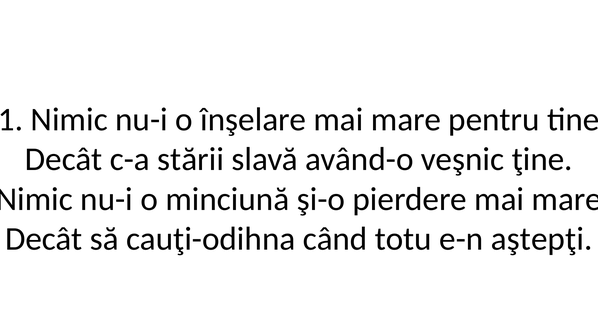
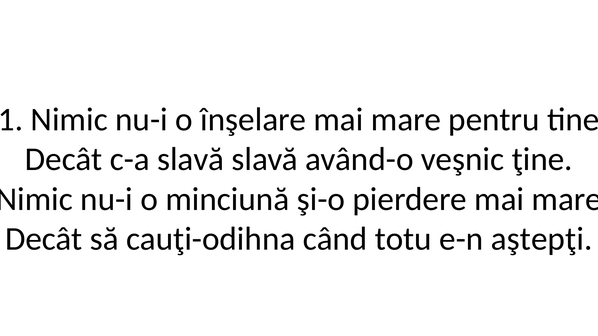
c-a stării: stării -> slavă
